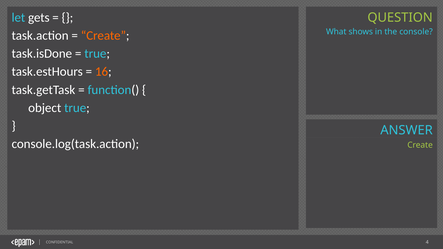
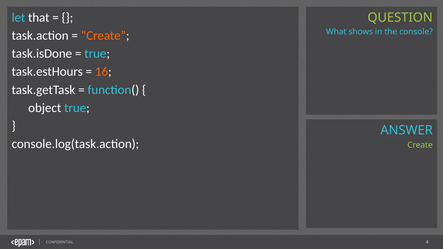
gets: gets -> that
